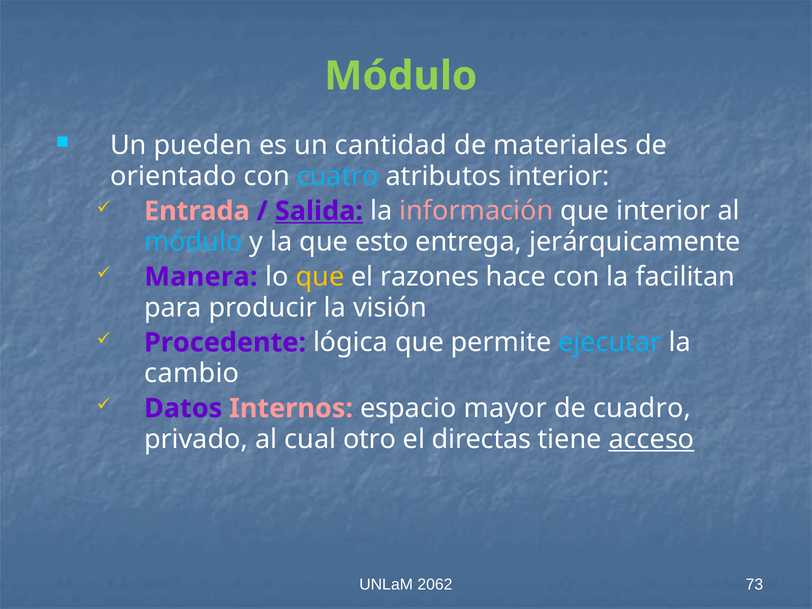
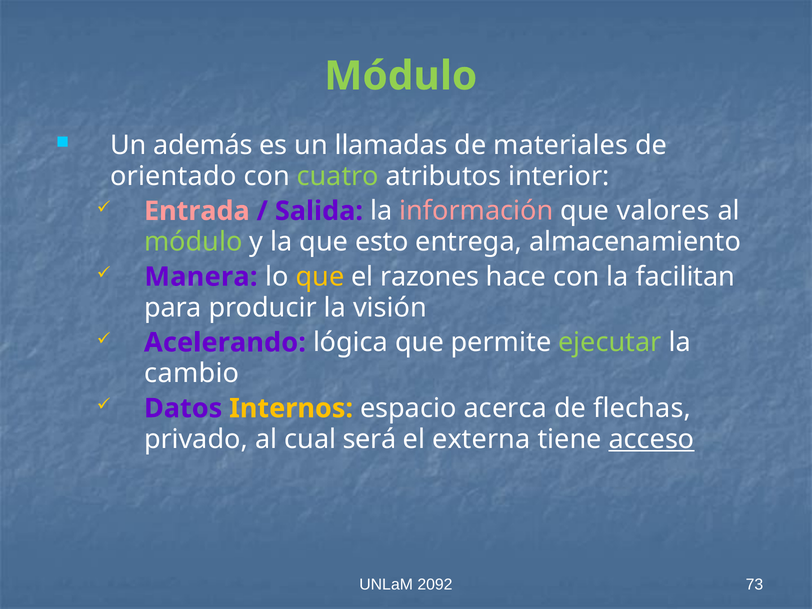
pueden: pueden -> además
cantidad: cantidad -> llamadas
cuatro colour: light blue -> light green
Salida underline: present -> none
que interior: interior -> valores
módulo at (193, 242) colour: light blue -> light green
jerárquicamente: jerárquicamente -> almacenamiento
Procedente: Procedente -> Acelerando
ejecutar colour: light blue -> light green
Internos colour: pink -> yellow
mayor: mayor -> acerca
cuadro: cuadro -> flechas
otro: otro -> será
directas: directas -> externa
2062: 2062 -> 2092
